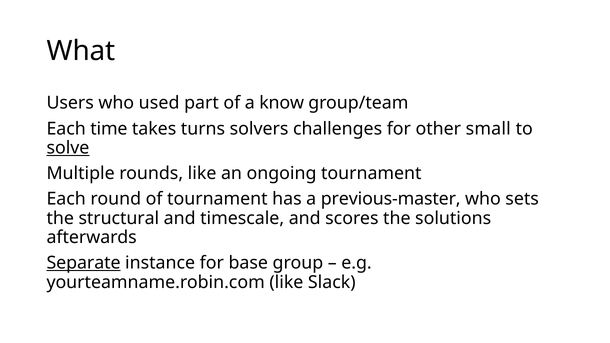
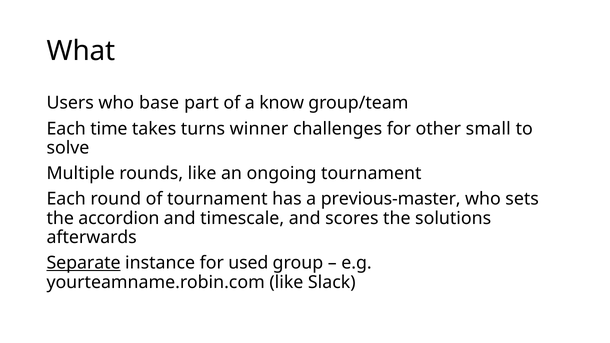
used: used -> base
solvers: solvers -> winner
solve underline: present -> none
structural: structural -> accordion
base: base -> used
